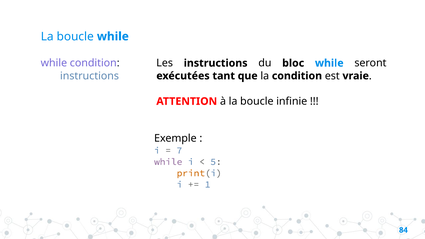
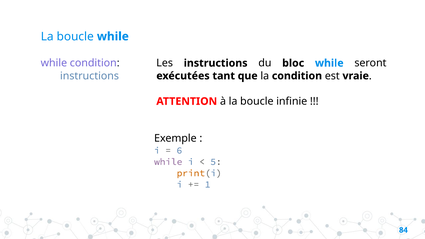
7: 7 -> 6
